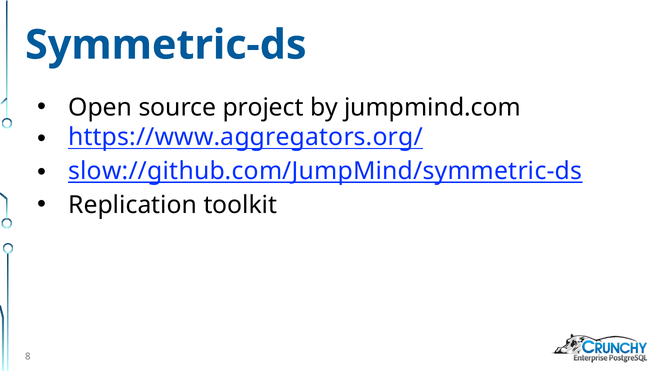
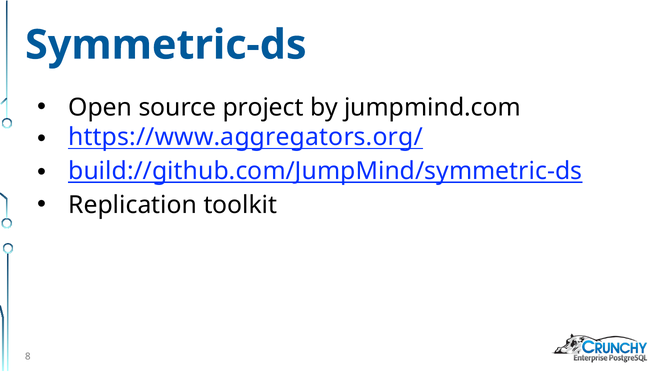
slow://github.com/JumpMind/symmetric-ds: slow://github.com/JumpMind/symmetric-ds -> build://github.com/JumpMind/symmetric-ds
